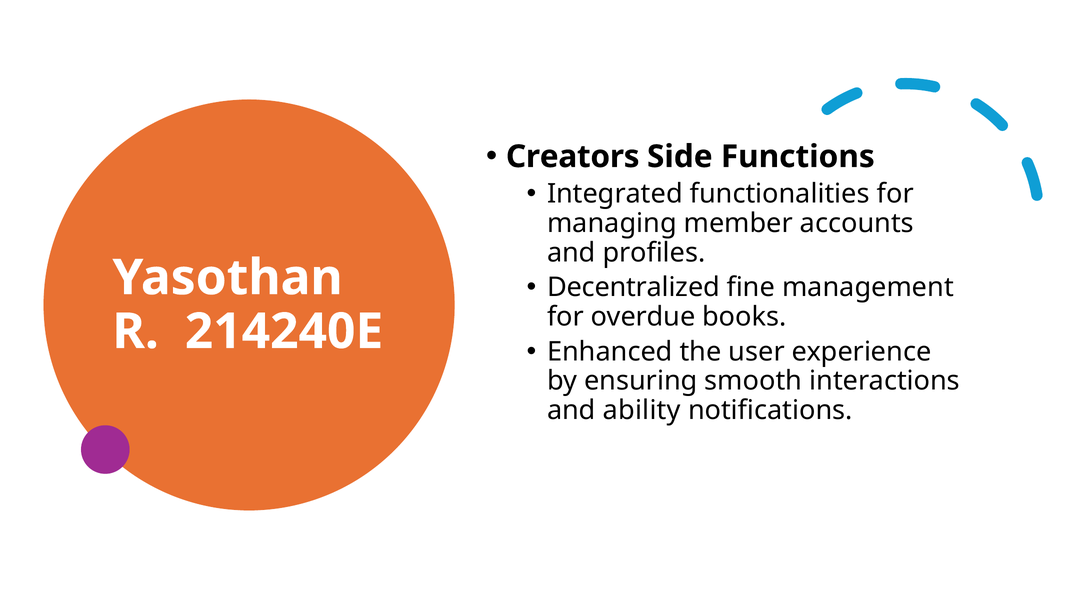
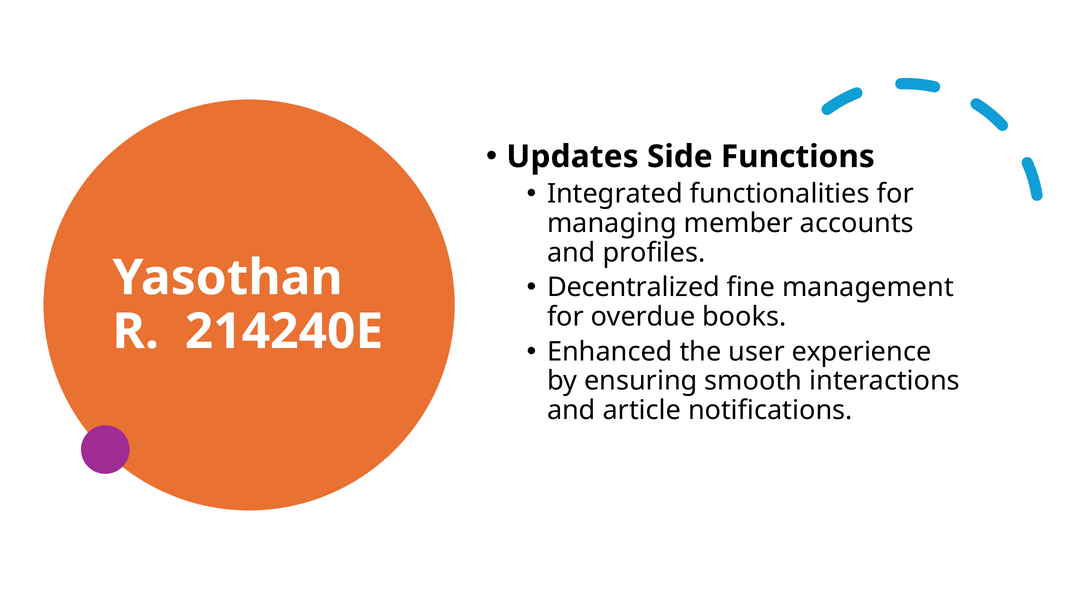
Creators: Creators -> Updates
ability: ability -> article
